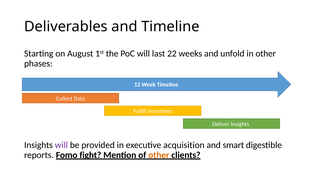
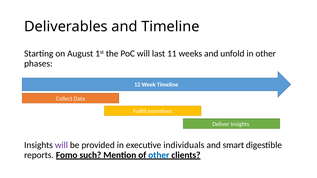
22: 22 -> 11
acquisition: acquisition -> individuals
fight: fight -> such
other at (159, 155) colour: orange -> blue
